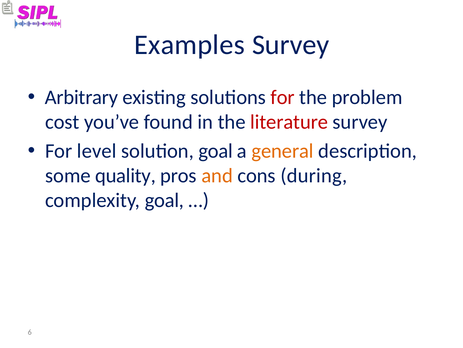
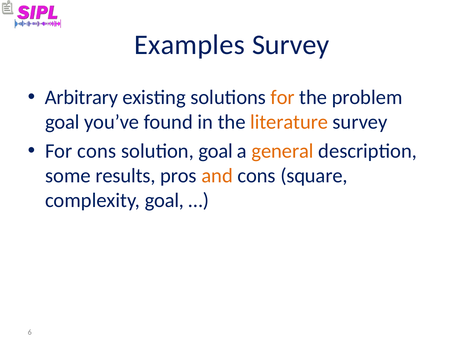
for at (283, 97) colour: red -> orange
cost at (62, 122): cost -> goal
literature colour: red -> orange
For level: level -> cons
quality: quality -> results
during: during -> square
